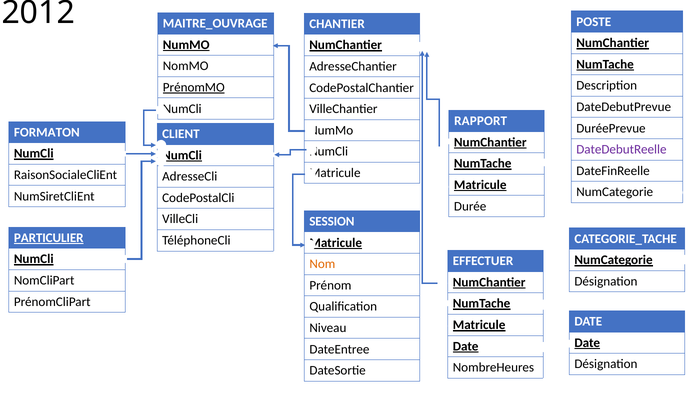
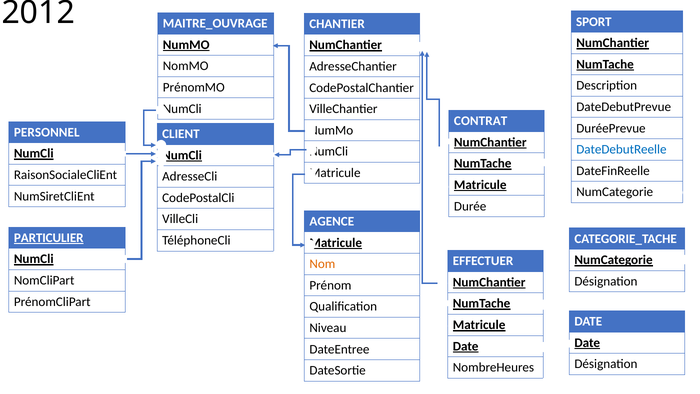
POSTE: POSTE -> SPORT
PrénomMO underline: present -> none
RAPPORT: RAPPORT -> CONTRAT
FORMATON: FORMATON -> PERSONNEL
DateDebutReelle colour: purple -> blue
SESSION: SESSION -> AGENCE
